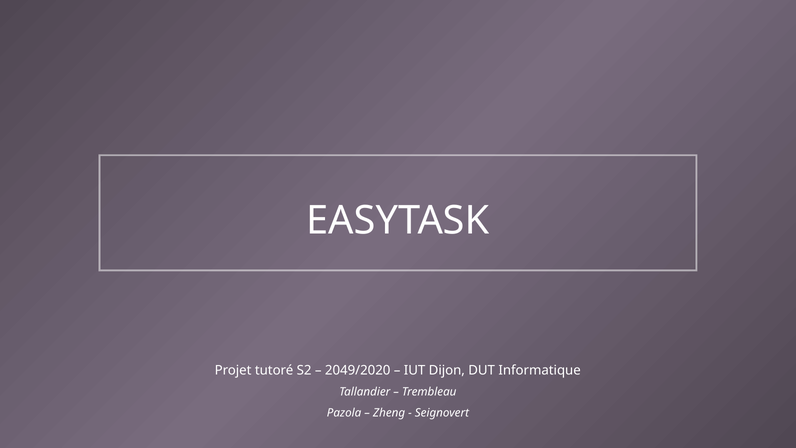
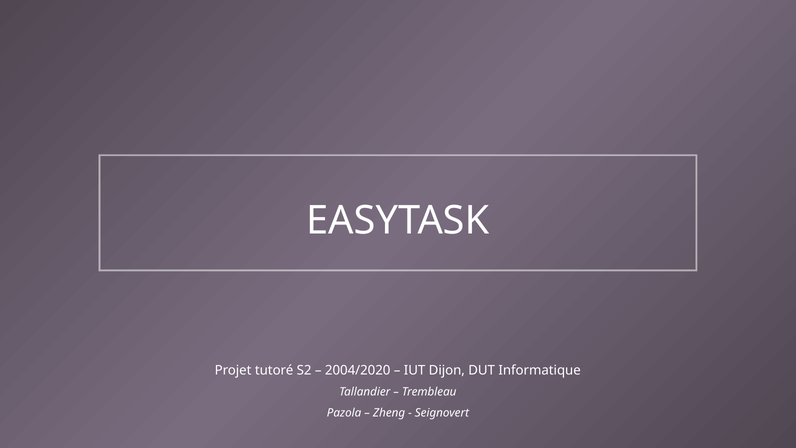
2049/2020: 2049/2020 -> 2004/2020
